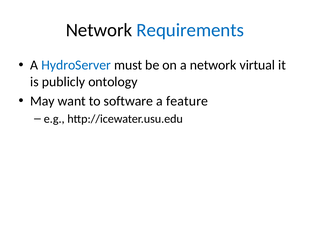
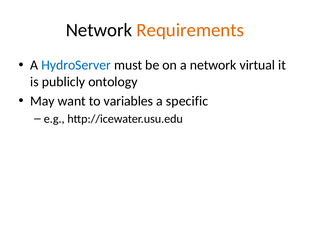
Requirements colour: blue -> orange
software: software -> variables
feature: feature -> specific
